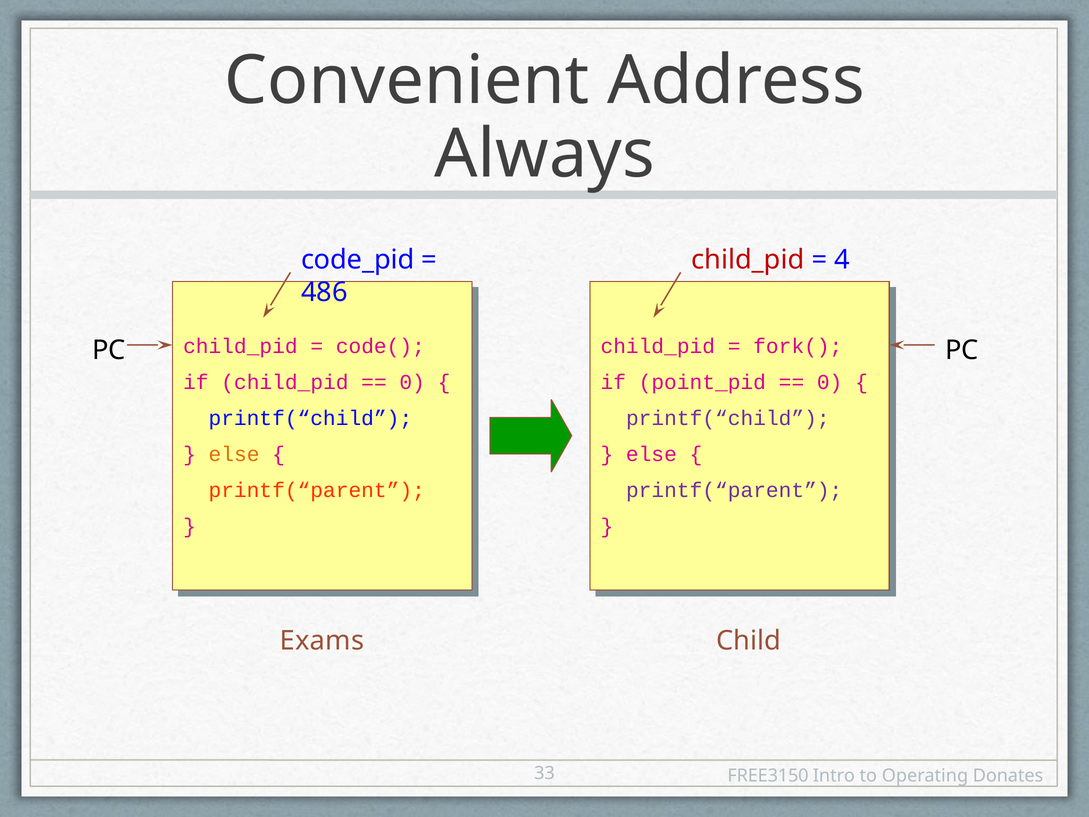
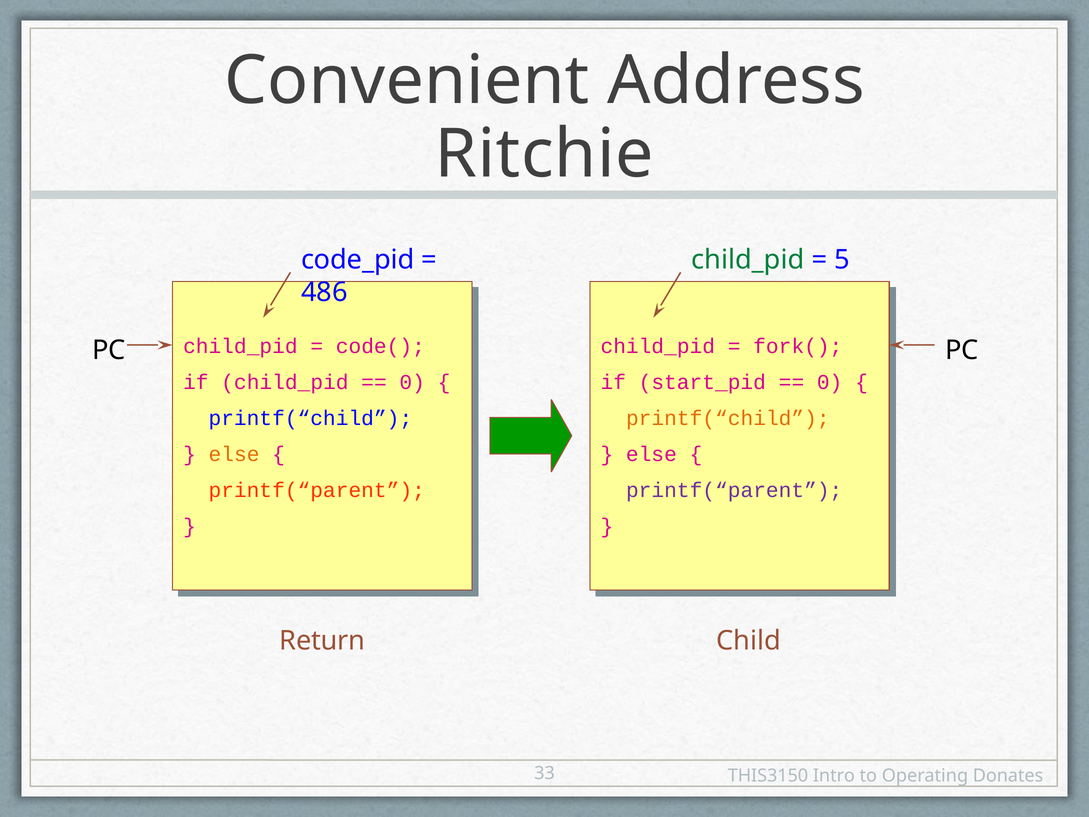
Always: Always -> Ritchie
child_pid at (748, 259) colour: red -> green
4: 4 -> 5
point_pid: point_pid -> start_pid
printf(“child at (728, 418) colour: purple -> orange
Exams: Exams -> Return
FREE3150: FREE3150 -> THIS3150
